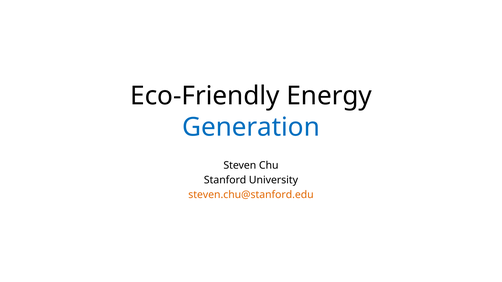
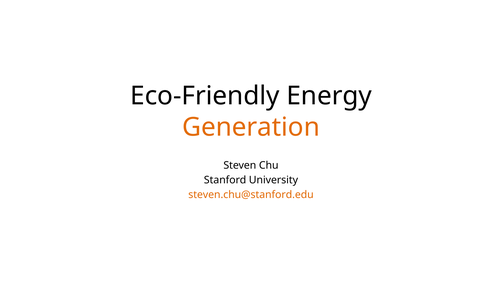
Generation colour: blue -> orange
